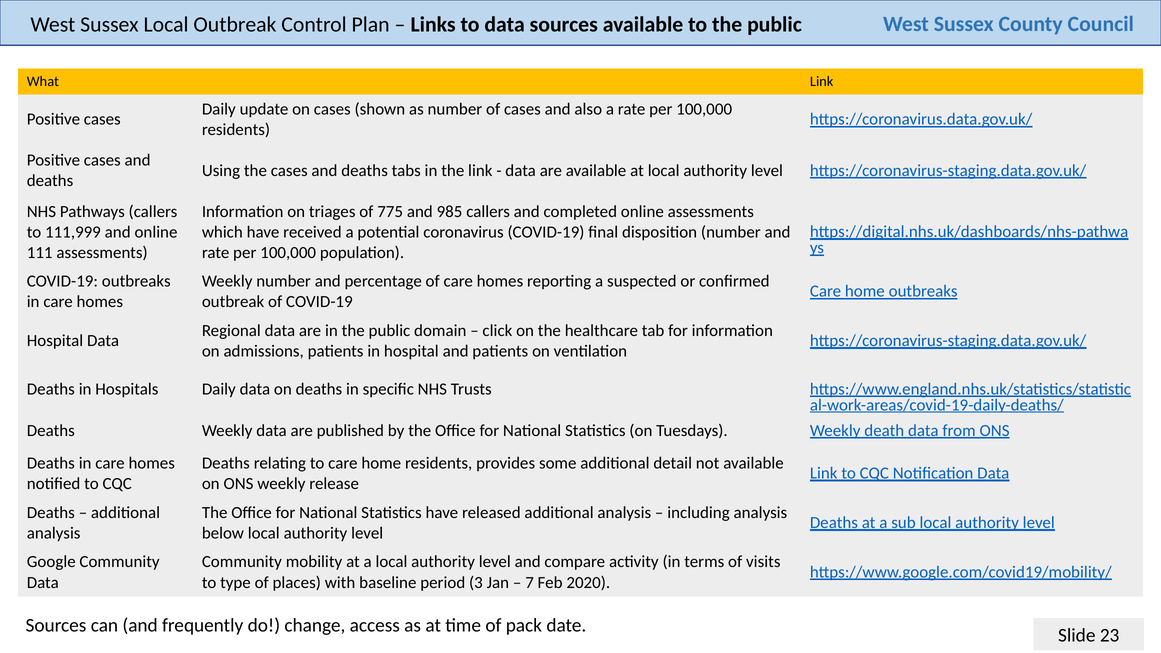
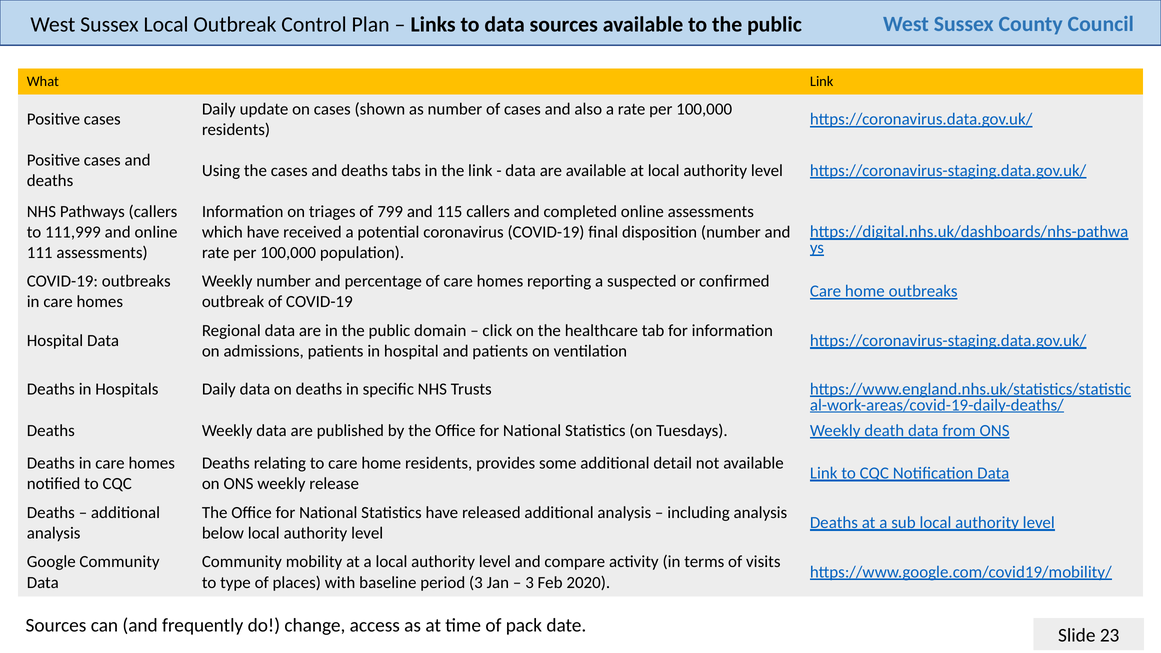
775: 775 -> 799
985: 985 -> 115
7 at (530, 583): 7 -> 3
